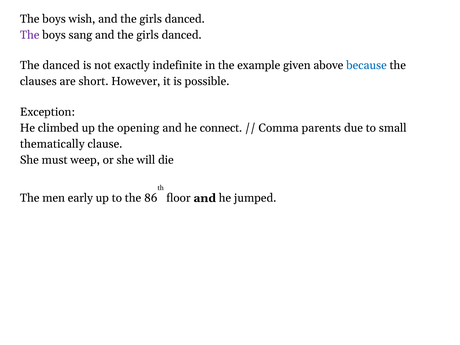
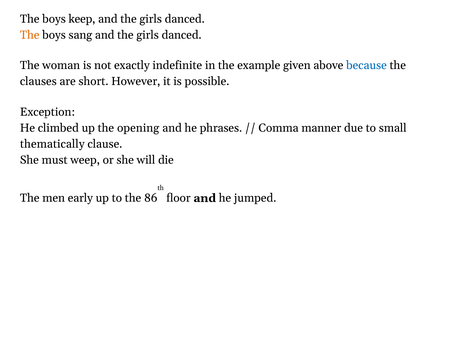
wish: wish -> keep
The at (30, 35) colour: purple -> orange
The danced: danced -> woman
connect: connect -> phrases
parents: parents -> manner
